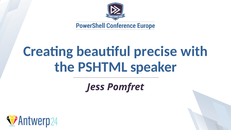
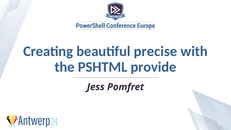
speaker: speaker -> provide
